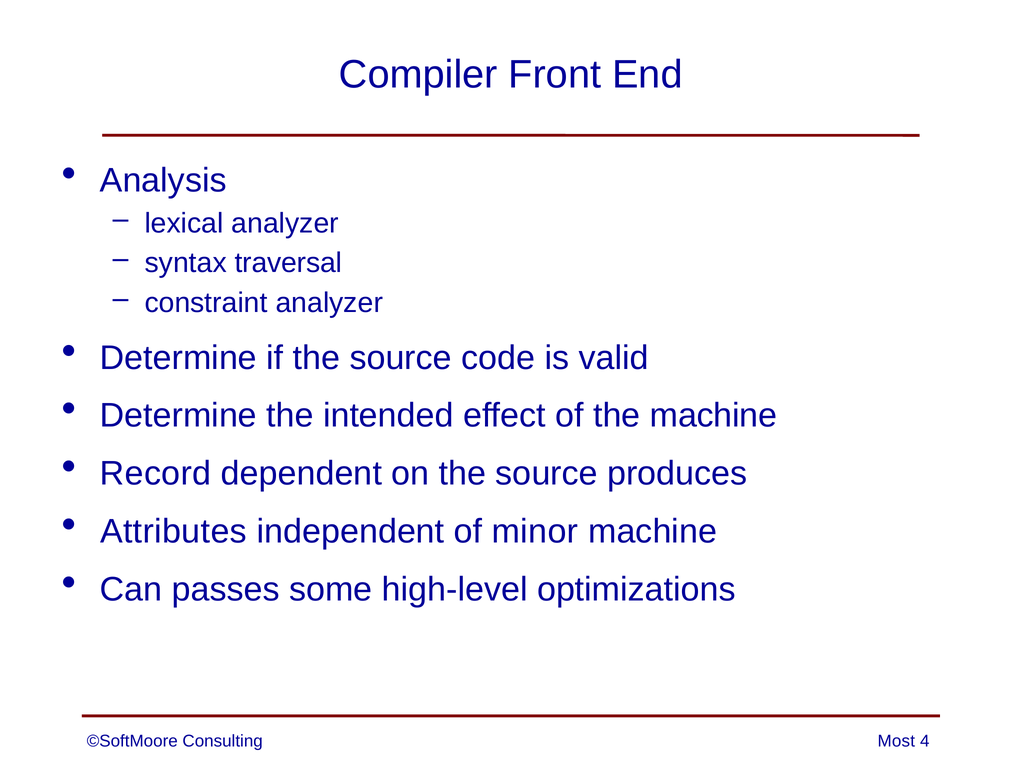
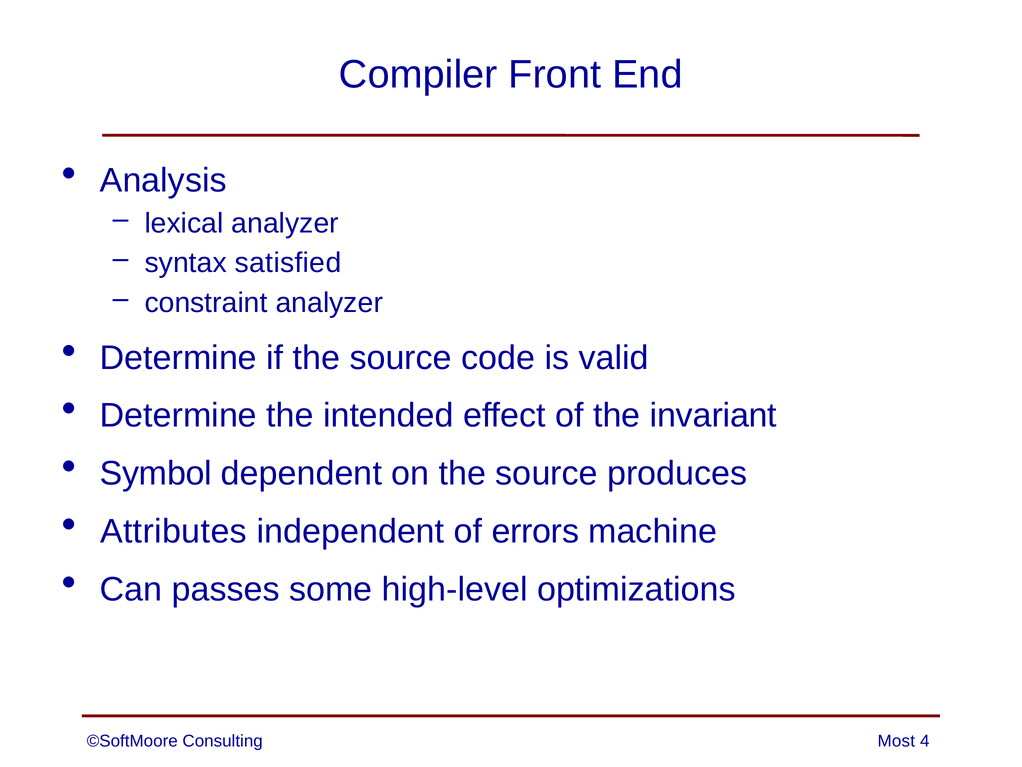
traversal: traversal -> satisfied
the machine: machine -> invariant
Record: Record -> Symbol
minor: minor -> errors
